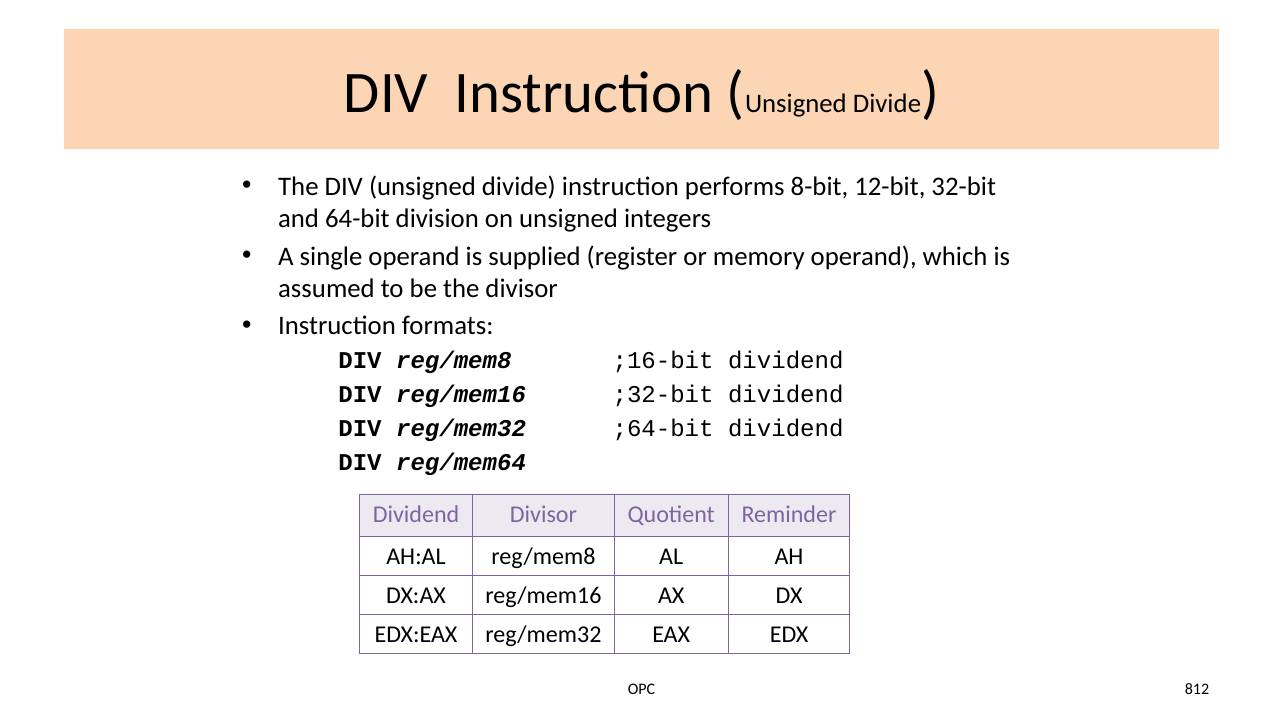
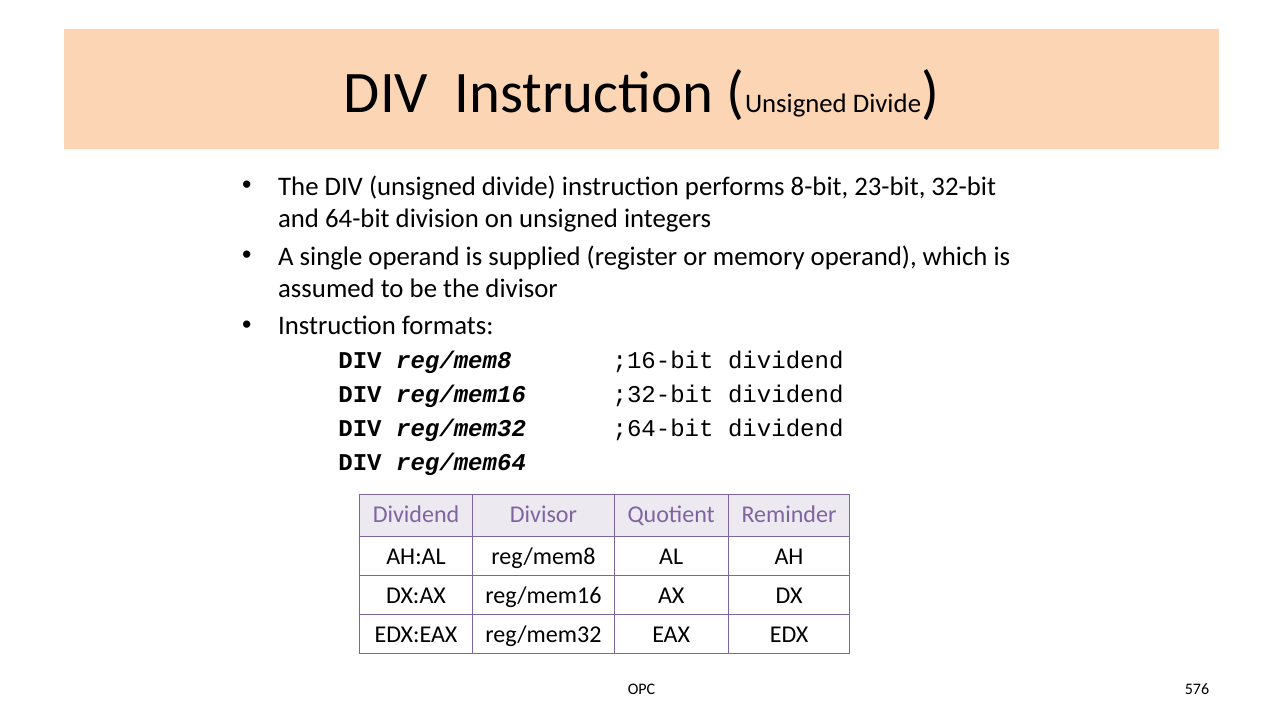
12-bit: 12-bit -> 23-bit
812: 812 -> 576
